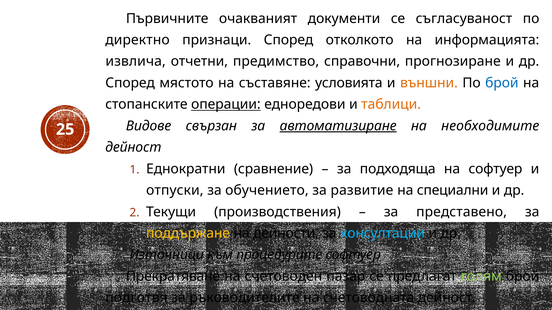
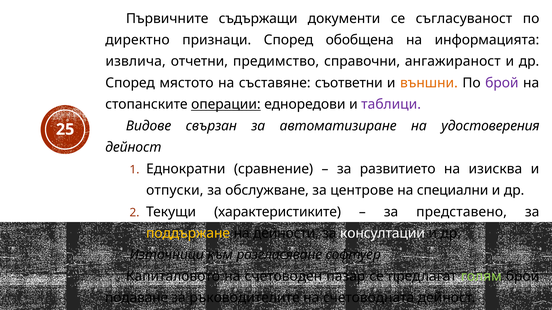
очакваният: очакваният -> съдържащи
отколкото: отколкото -> обобщена
прогнозиране: прогнозиране -> ангажираност
условията: условията -> съответни
брой at (502, 83) colour: blue -> purple
таблици colour: orange -> purple
автоматизиране underline: present -> none
необходимите: необходимите -> удостоверения
подходяща: подходяща -> развитието
на софтуер: софтуер -> изисква
обучението: обучението -> обслужване
развитие: развитие -> центрове
производствения: производствения -> характеристиките
консултации colour: light blue -> white
процедурите: процедурите -> разгласяване
Прекратяване: Прекратяване -> Капиталовото
подготвя: подготвя -> подаване
